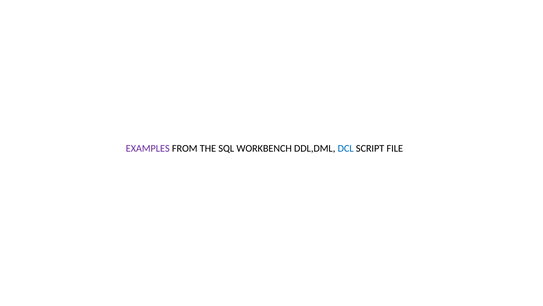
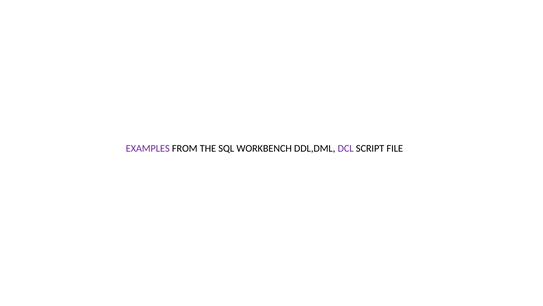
DCL colour: blue -> purple
